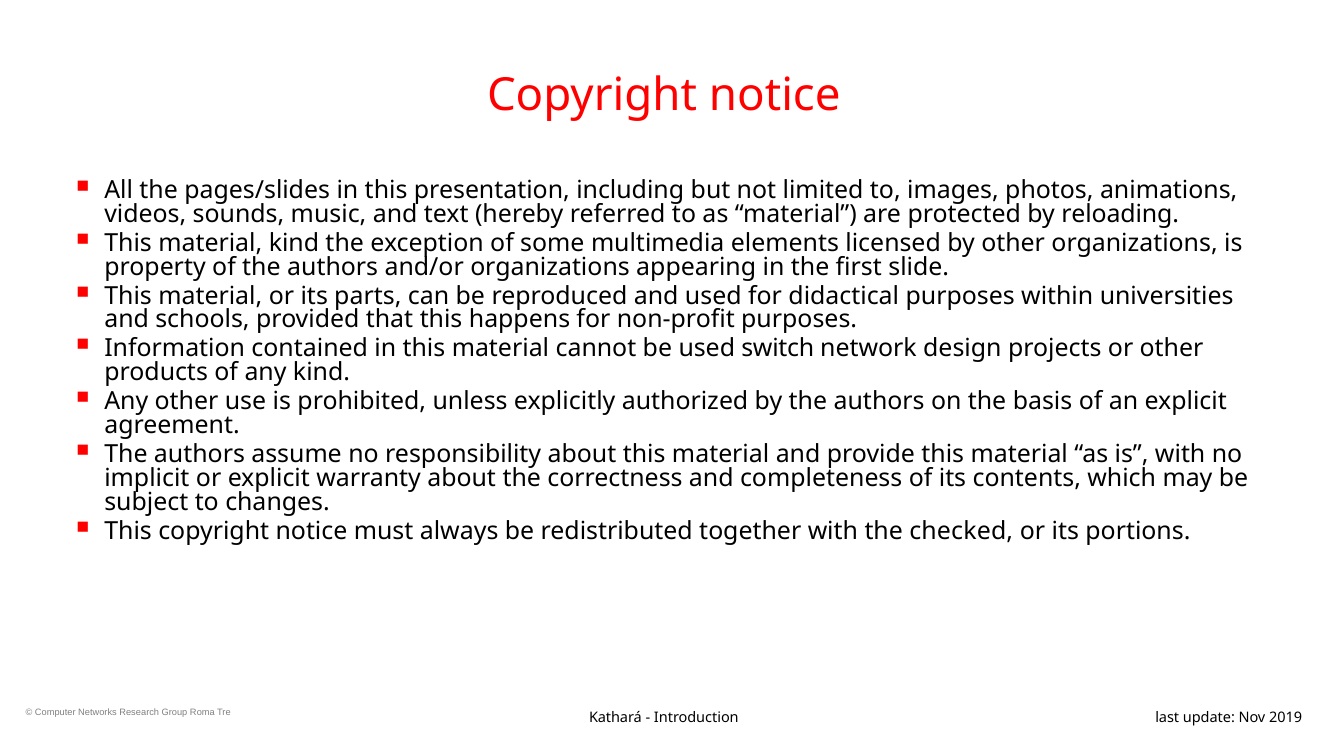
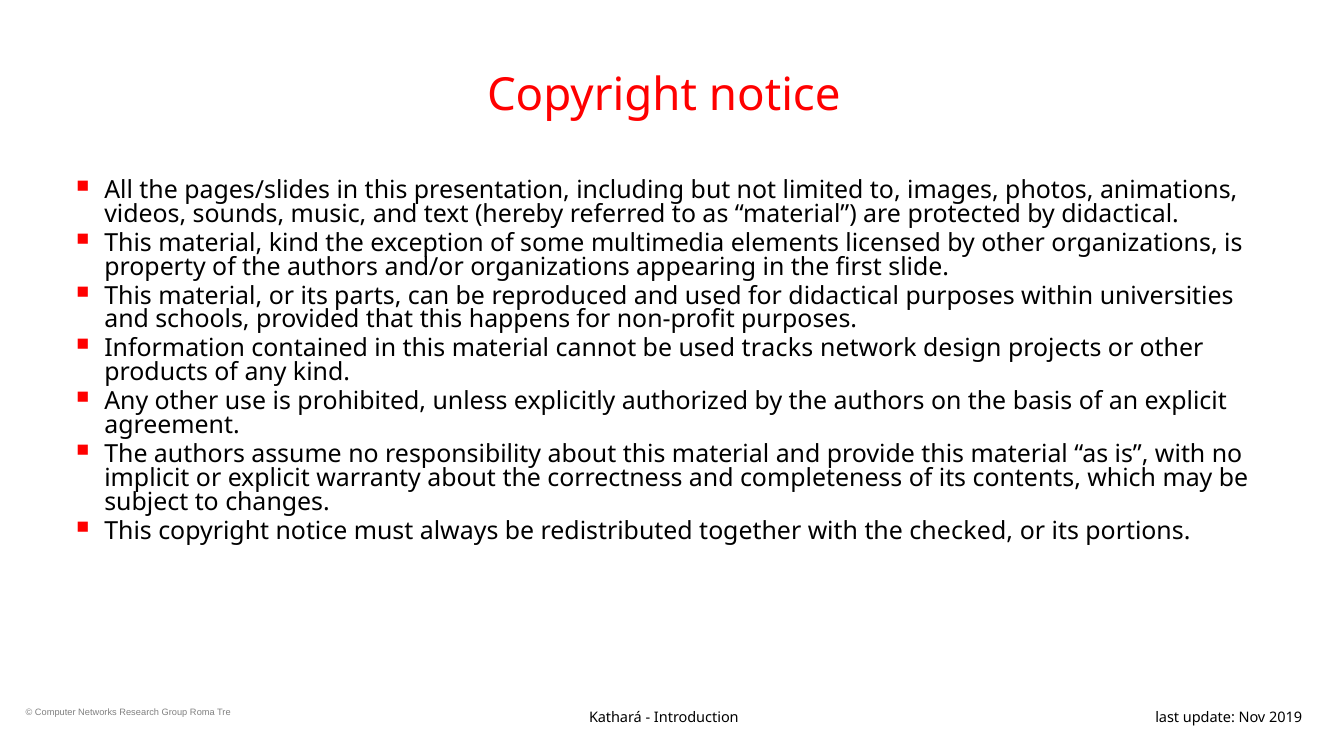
by reloading: reloading -> didactical
switch: switch -> tracks
